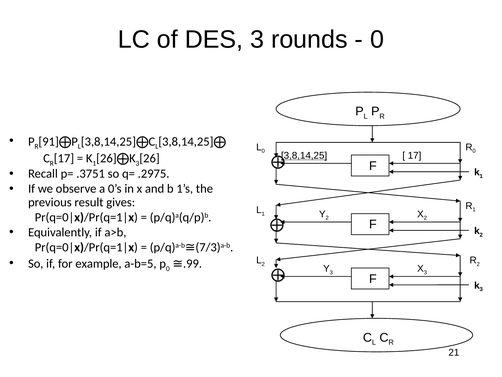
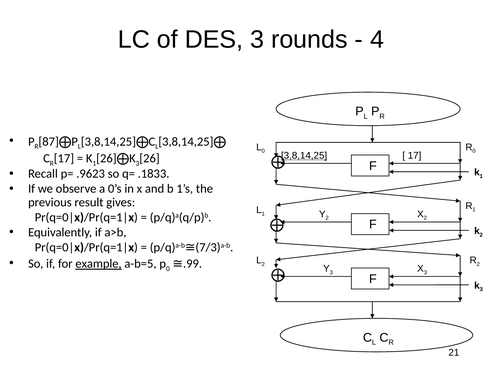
0 at (377, 39): 0 -> 4
91: 91 -> 87
.3751: .3751 -> .9623
.2975: .2975 -> .1833
example underline: none -> present
